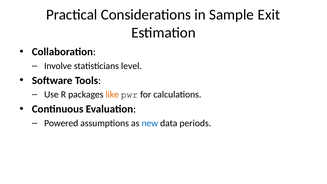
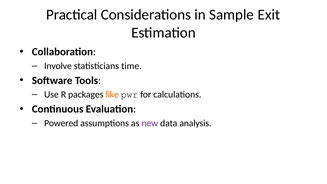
level: level -> time
new colour: blue -> purple
periods: periods -> analysis
